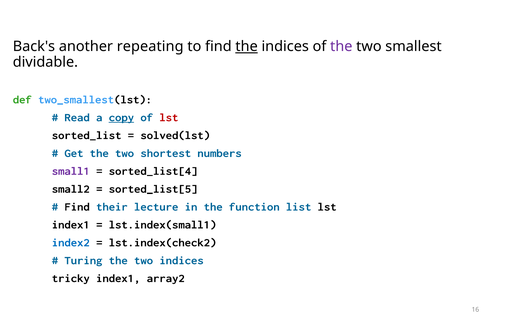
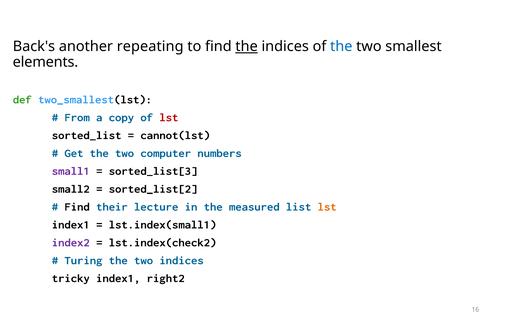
the at (341, 47) colour: purple -> blue
dividable: dividable -> elements
Read: Read -> From
copy underline: present -> none
solved(lst: solved(lst -> cannot(lst
shortest: shortest -> computer
sorted_list[4: sorted_list[4 -> sorted_list[3
sorted_list[5: sorted_list[5 -> sorted_list[2
function: function -> measured
lst at (327, 207) colour: black -> orange
index2 colour: blue -> purple
array2: array2 -> right2
